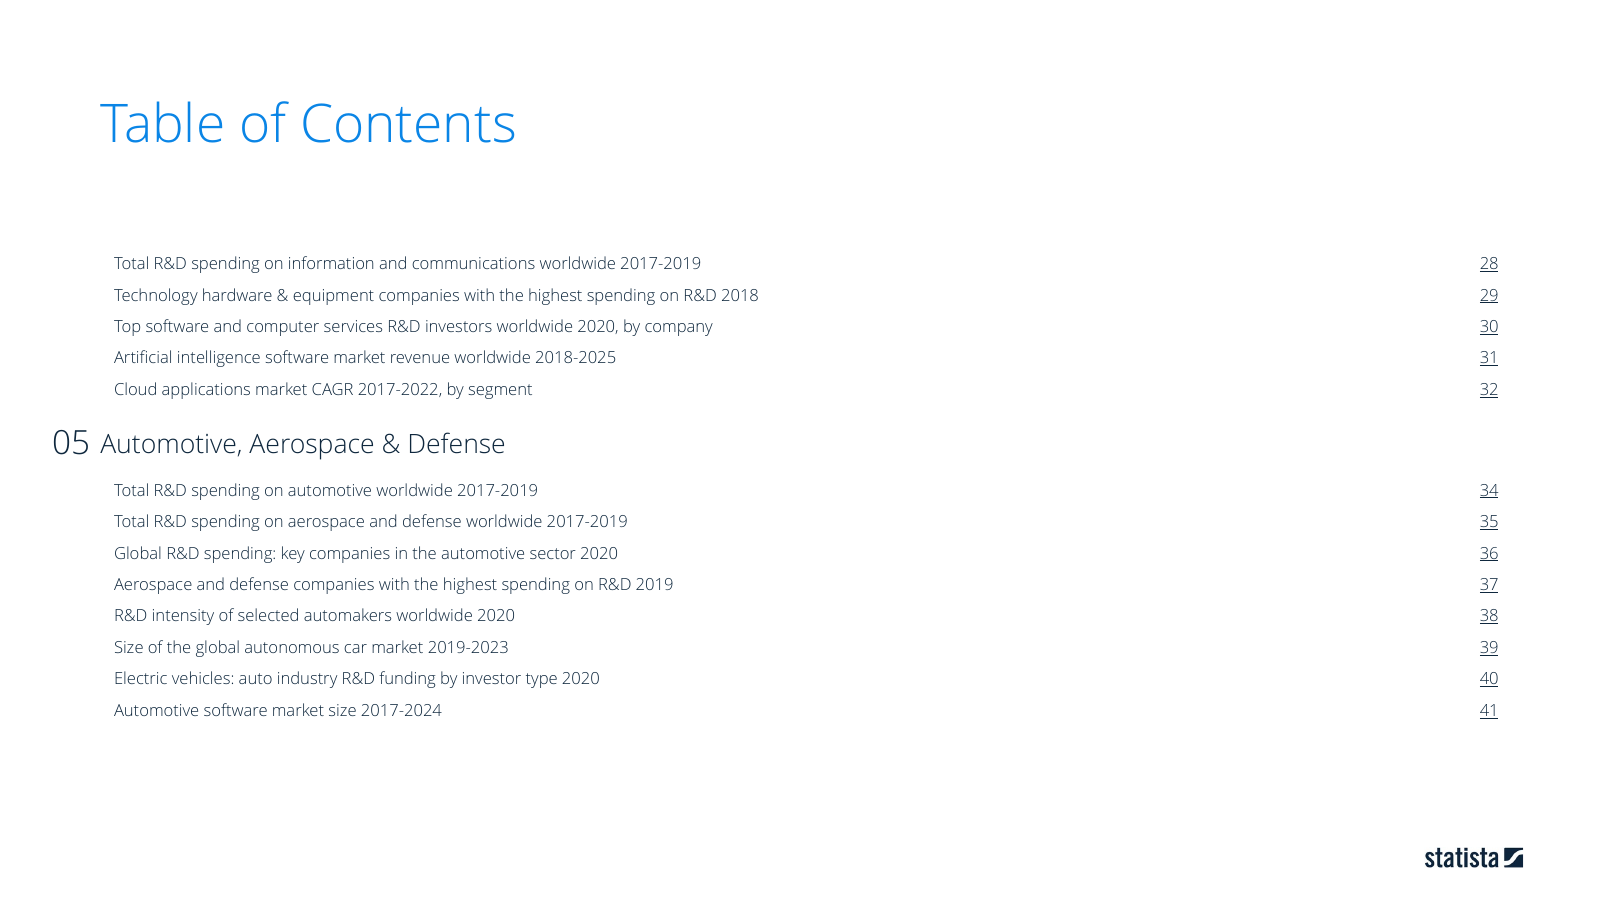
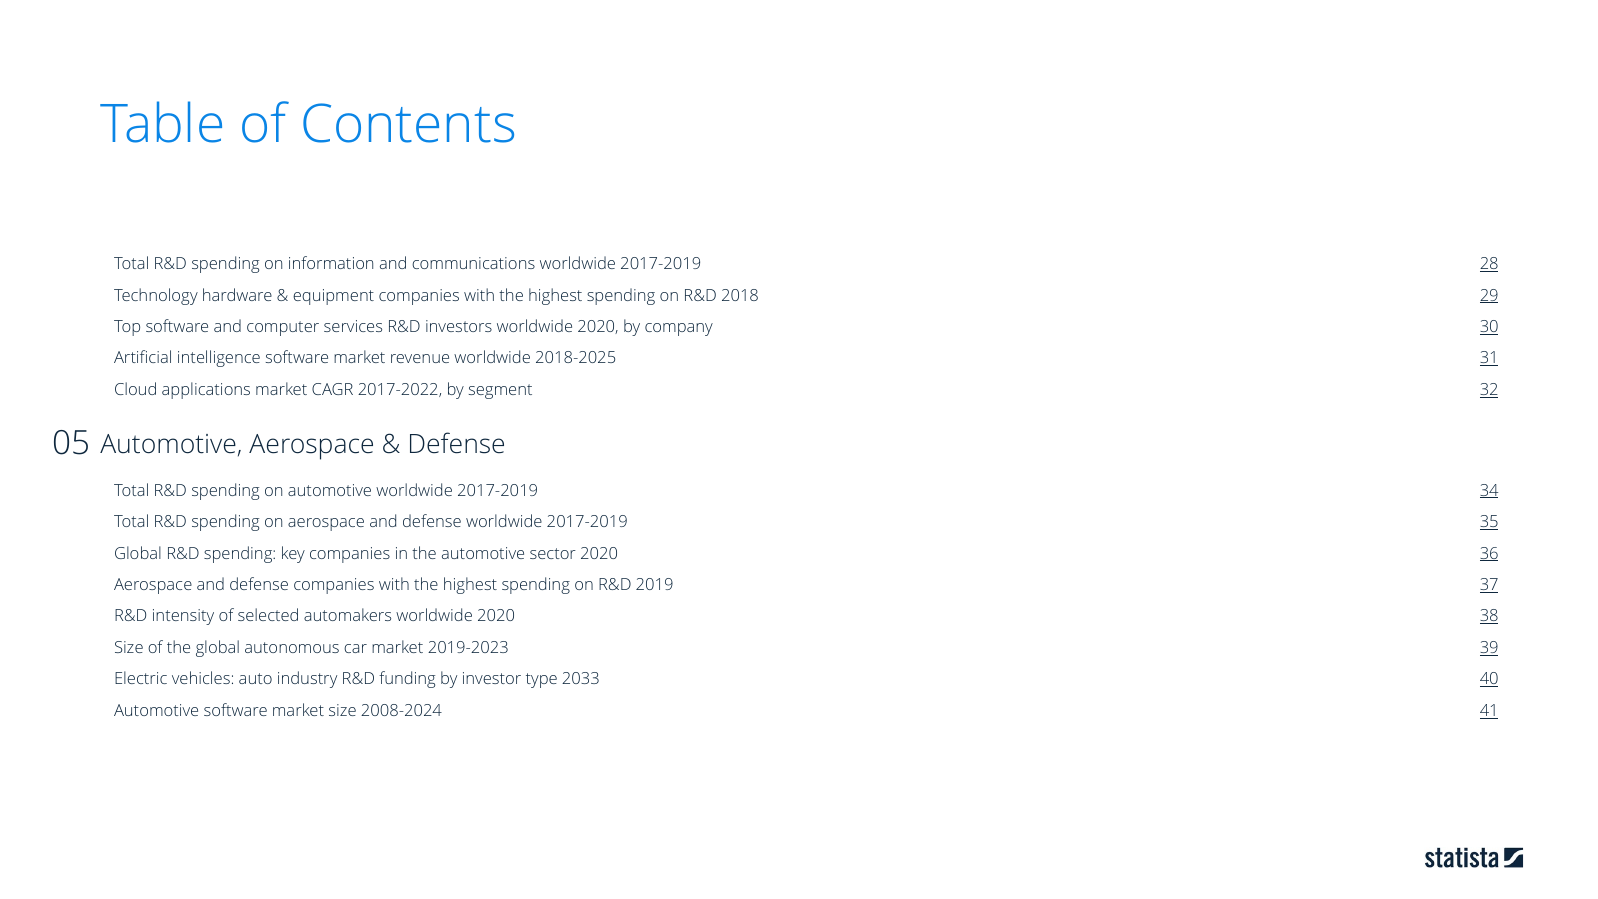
type 2020: 2020 -> 2033
2017-2024: 2017-2024 -> 2008-2024
